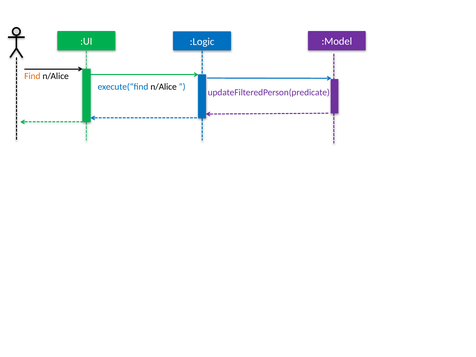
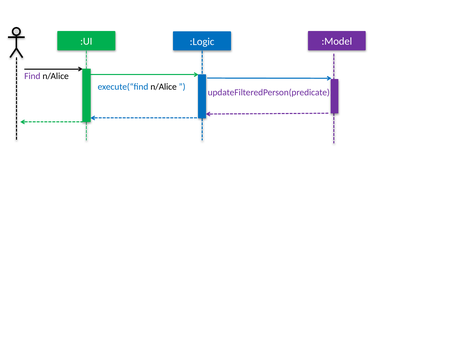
Find colour: orange -> purple
